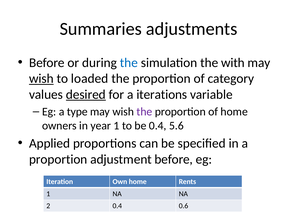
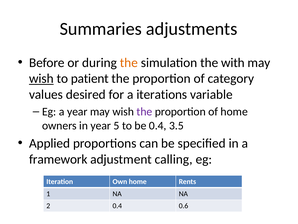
the at (129, 63) colour: blue -> orange
loaded: loaded -> patient
desired underline: present -> none
a type: type -> year
year 1: 1 -> 5
5.6: 5.6 -> 3.5
proportion at (58, 159): proportion -> framework
adjustment before: before -> calling
